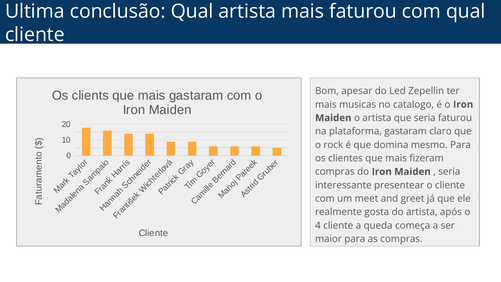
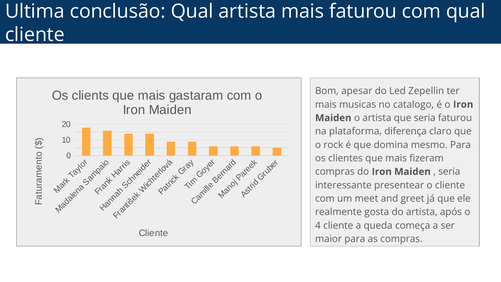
plataforma gastaram: gastaram -> diferença
